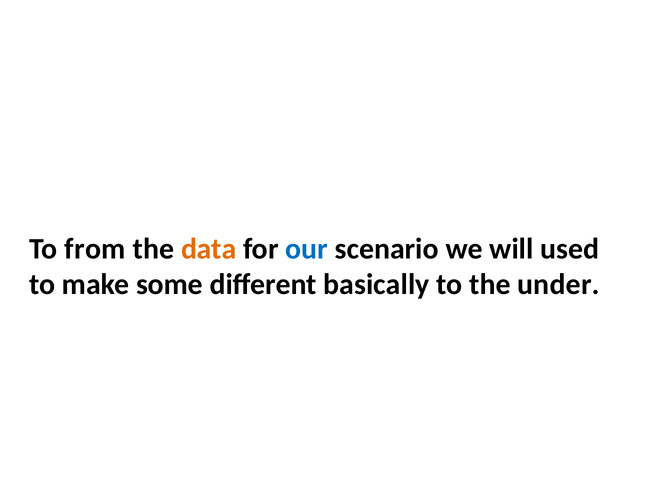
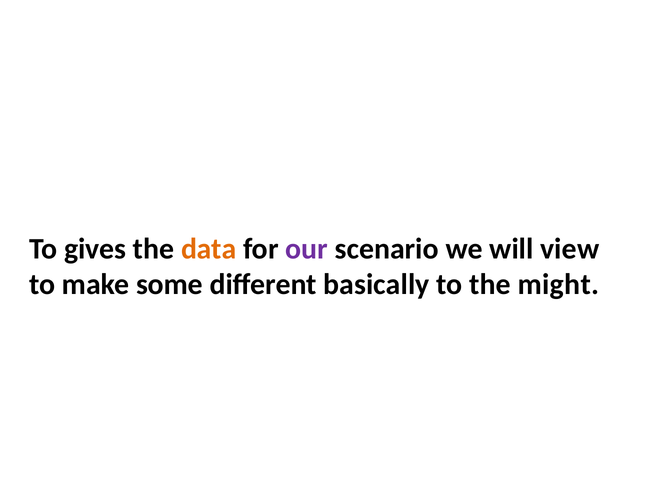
from: from -> gives
our colour: blue -> purple
used: used -> view
under: under -> might
